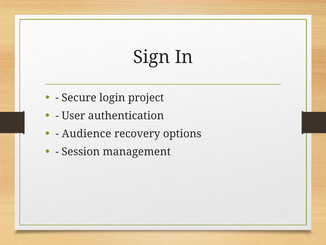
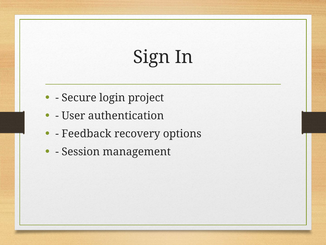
Audience: Audience -> Feedback
